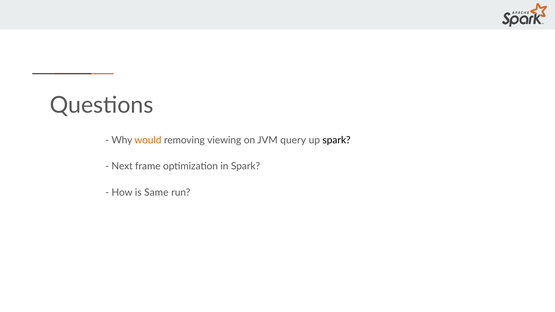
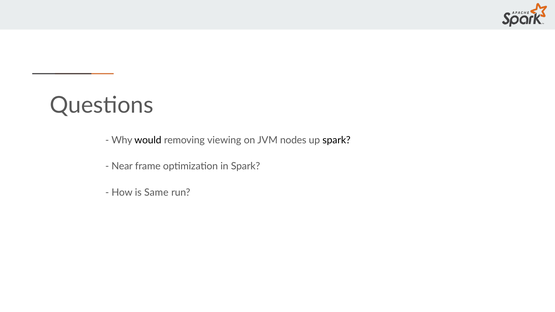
would colour: orange -> black
query: query -> nodes
Next: Next -> Near
